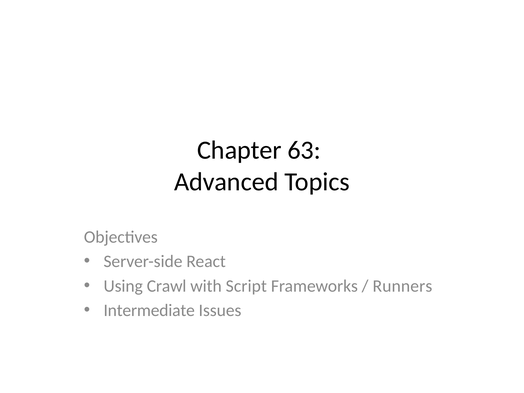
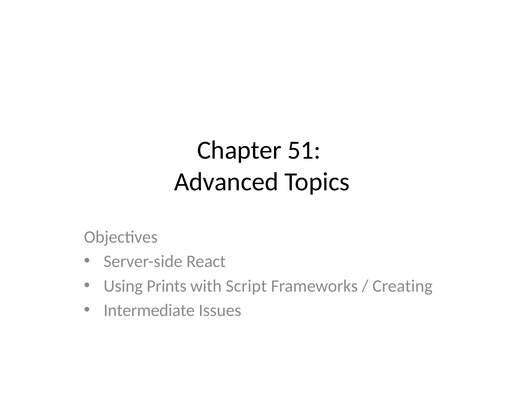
63: 63 -> 51
Crawl: Crawl -> Prints
Runners: Runners -> Creating
